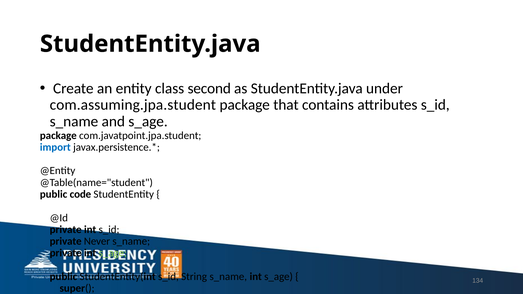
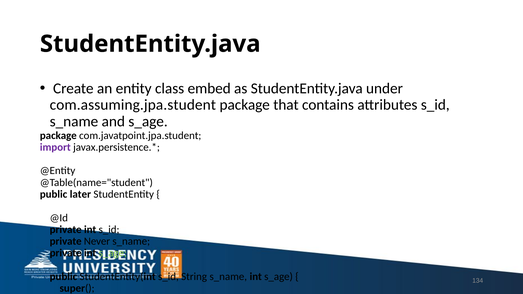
second: second -> embed
import colour: blue -> purple
code: code -> later
